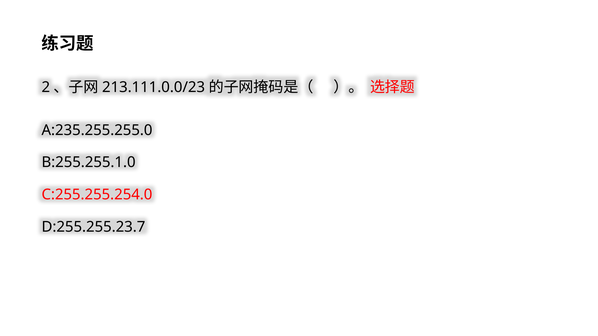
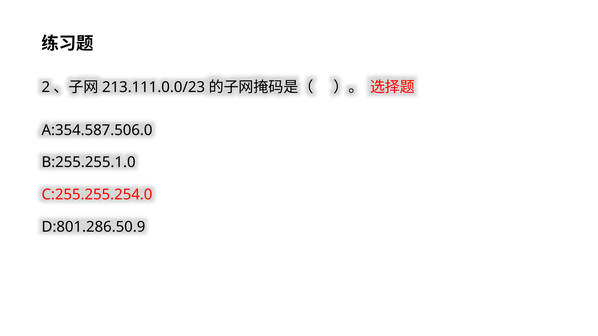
A:235.255.255.0: A:235.255.255.0 -> A:354.587.506.0
D:255.255.23.7: D:255.255.23.7 -> D:801.286.50.9
